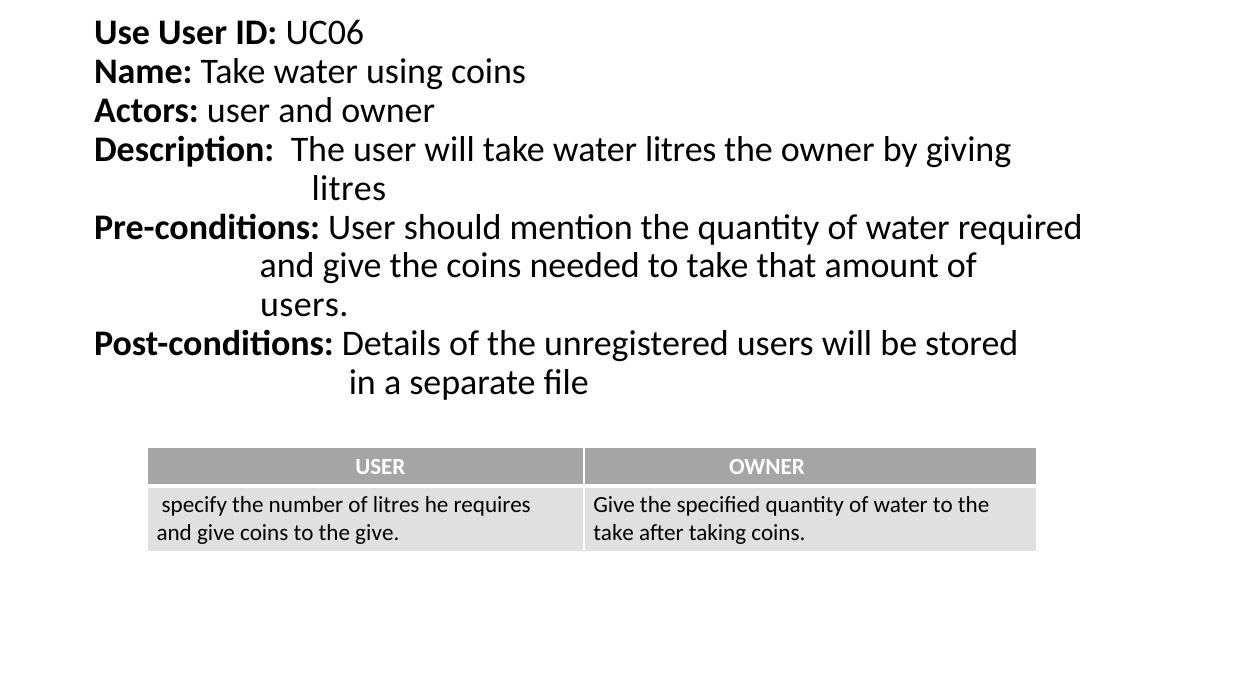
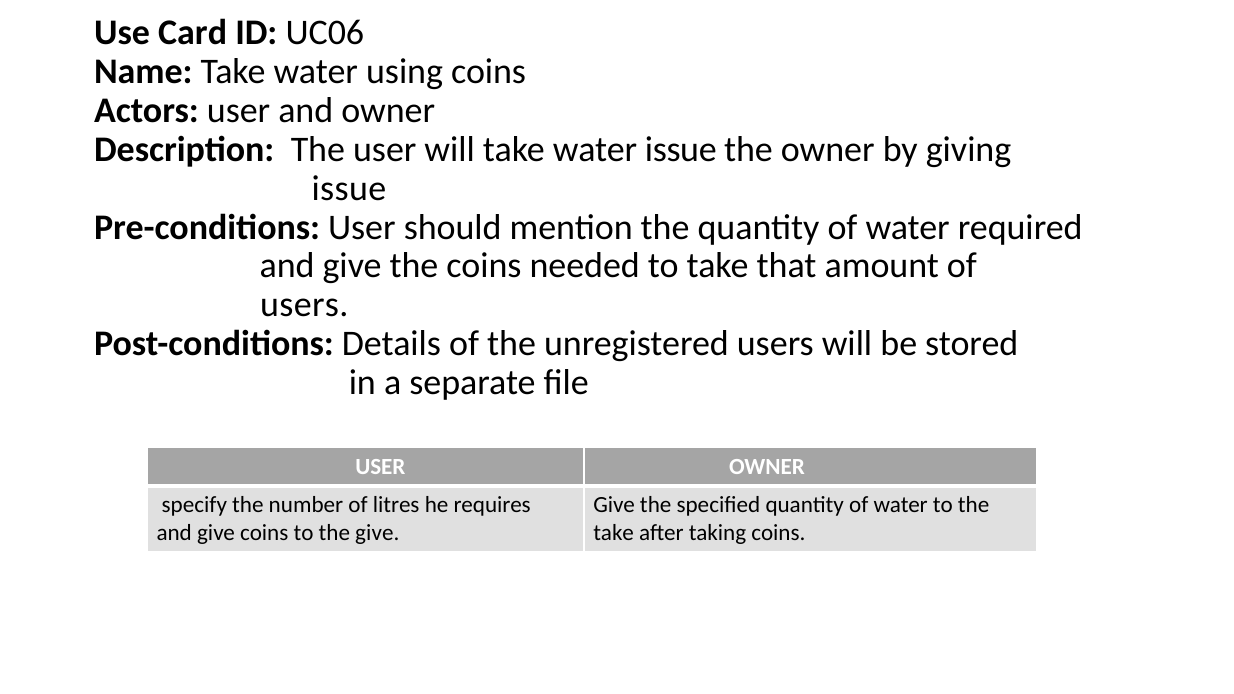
Use User: User -> Card
water litres: litres -> issue
litres at (349, 188): litres -> issue
